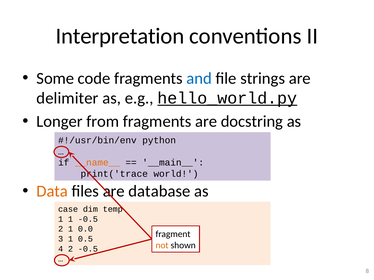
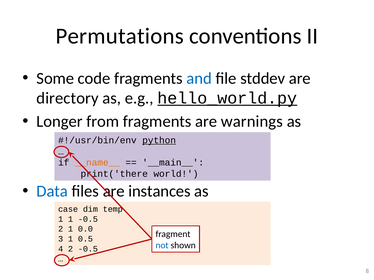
Interpretation: Interpretation -> Permutations
strings: strings -> stddev
delimiter: delimiter -> directory
docstring: docstring -> warnings
python underline: none -> present
print('trace: print('trace -> print('there
Data colour: orange -> blue
database: database -> instances
not colour: orange -> blue
